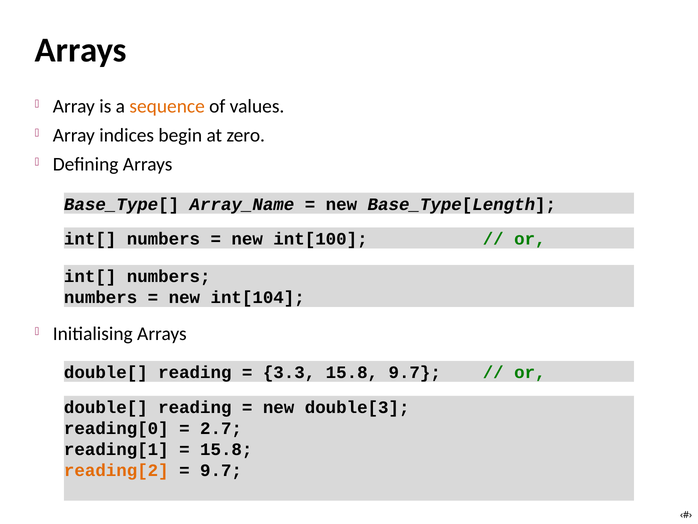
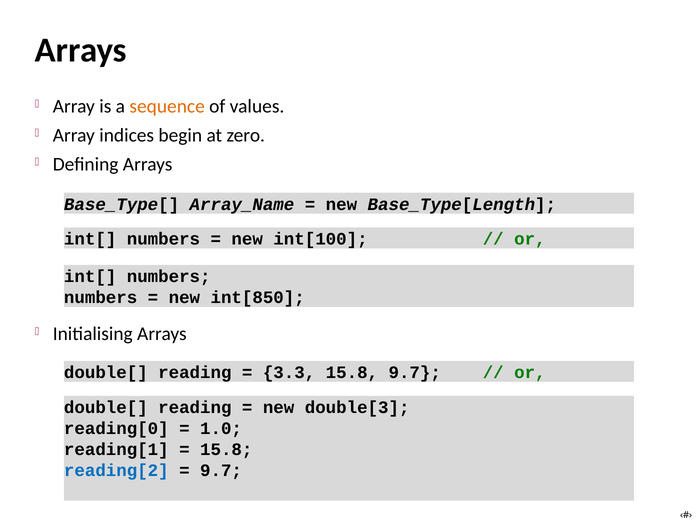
int[104: int[104 -> int[850
2.7: 2.7 -> 1.0
reading[2 colour: orange -> blue
